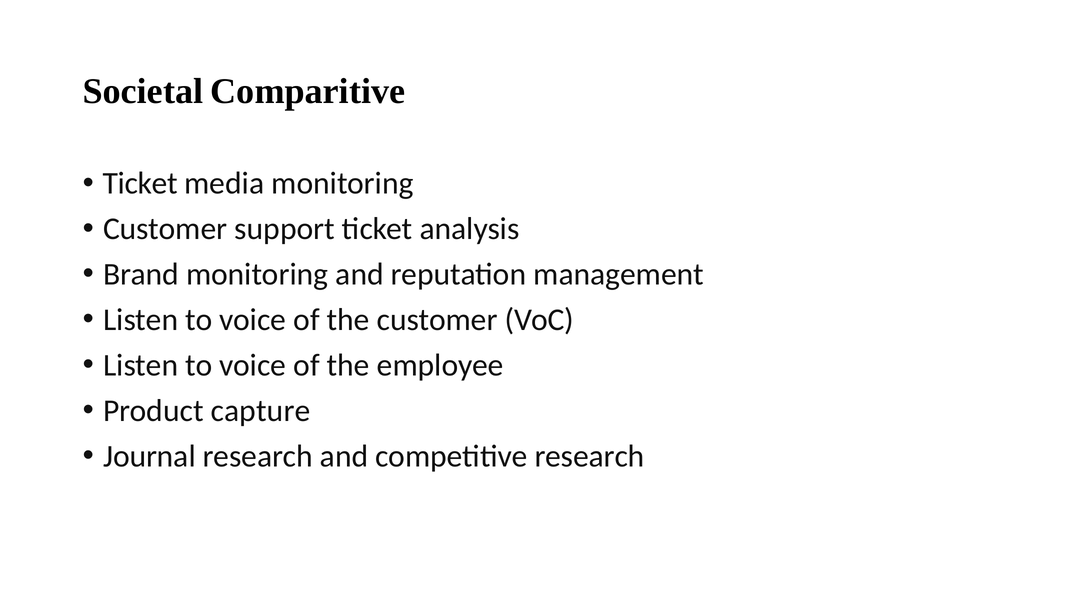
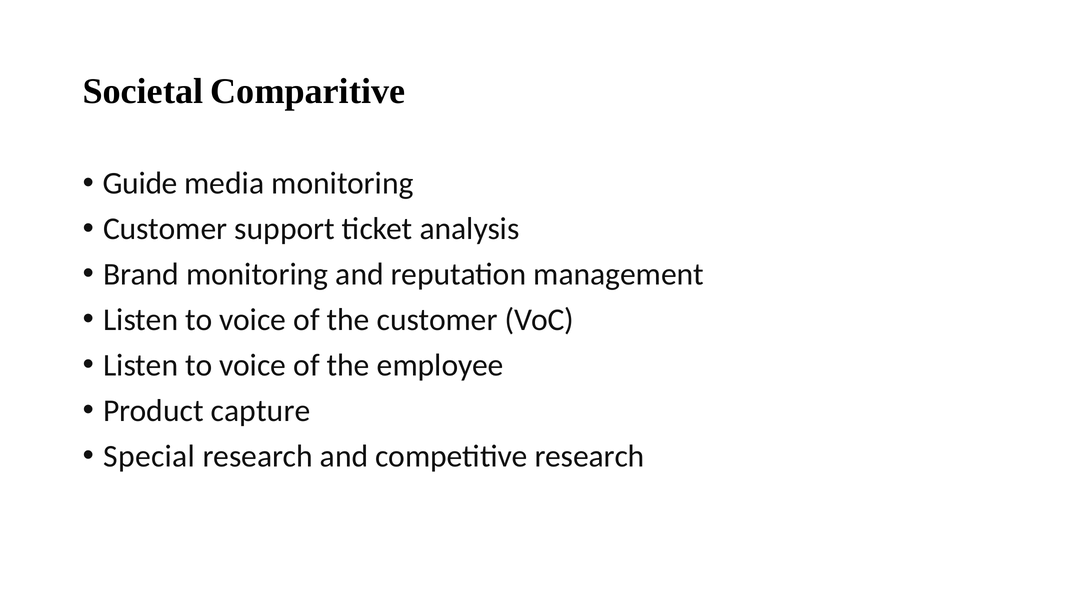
Ticket at (140, 183): Ticket -> Guide
Journal: Journal -> Special
